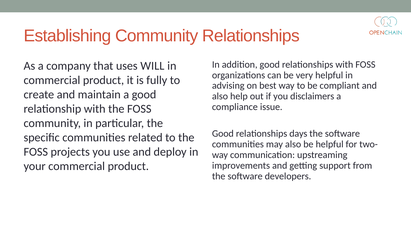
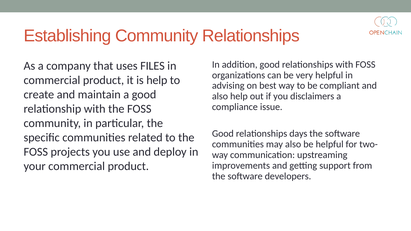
WILL: WILL -> FILES
is fully: fully -> help
